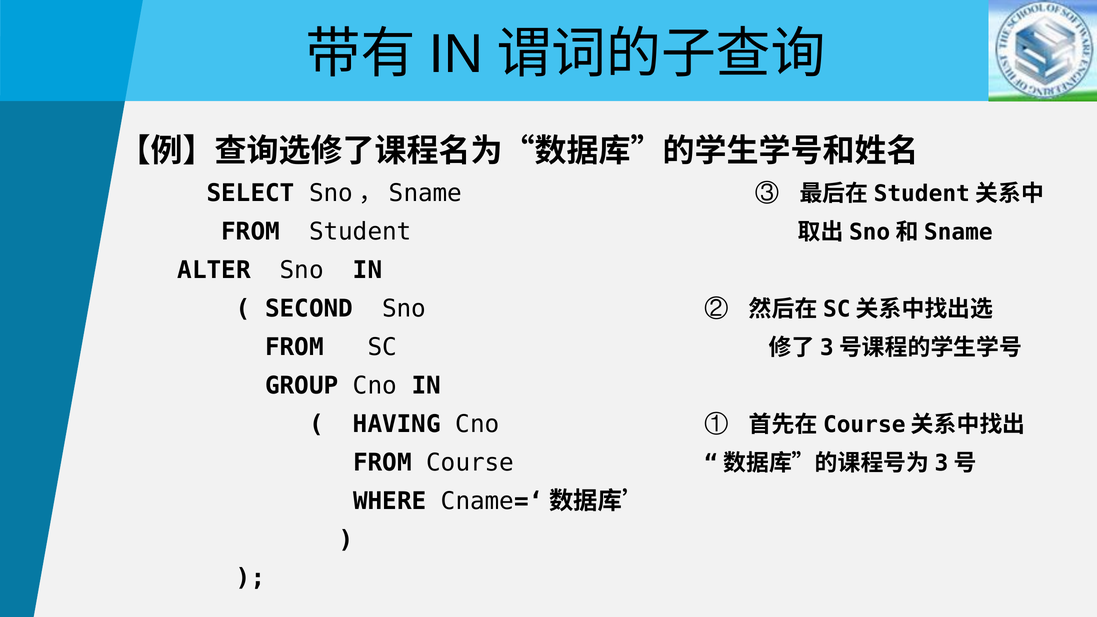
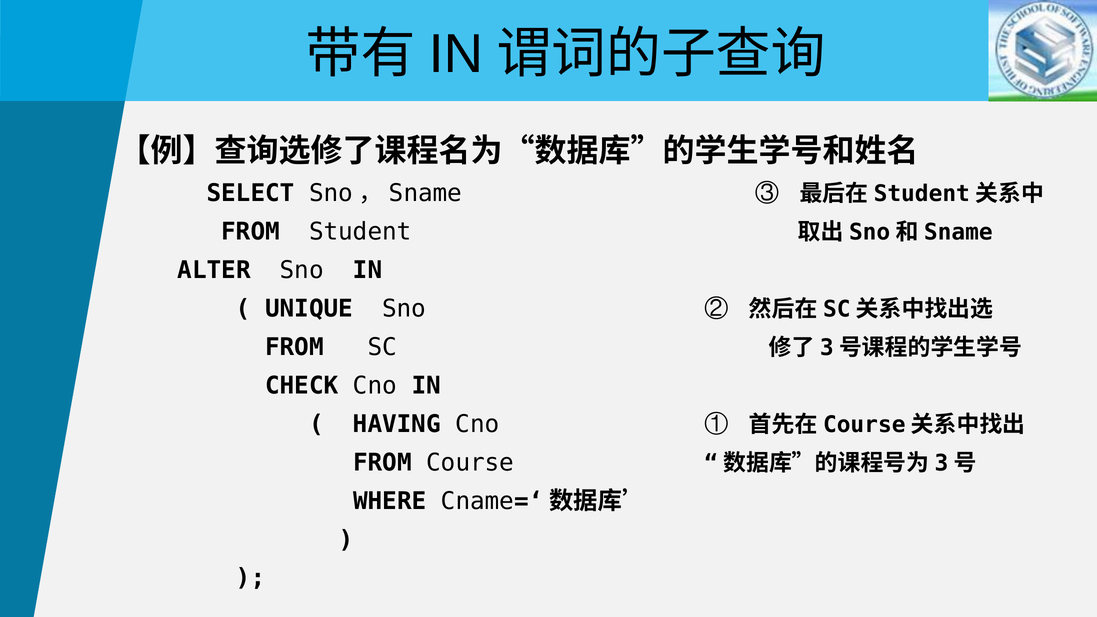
SECOND: SECOND -> UNIQUE
GROUP: GROUP -> CHECK
